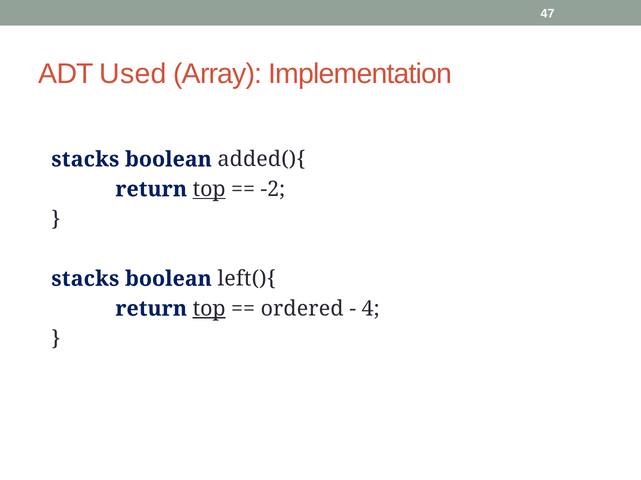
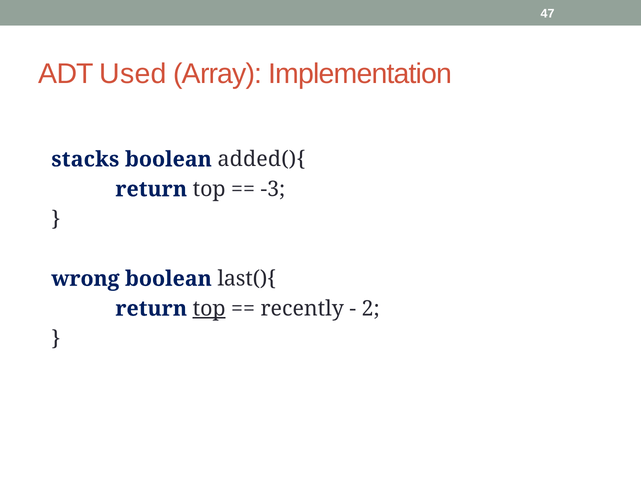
top at (209, 190) underline: present -> none
-2: -2 -> -3
stacks at (85, 279): stacks -> wrong
left(){: left(){ -> last(){
ordered: ordered -> recently
4: 4 -> 2
